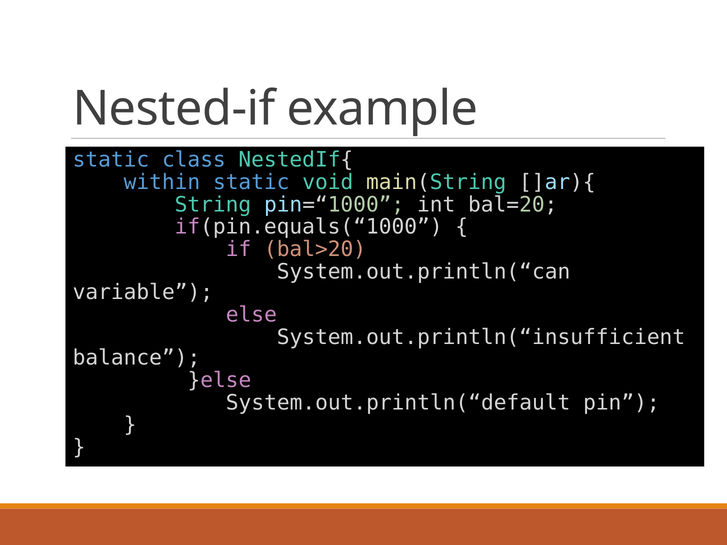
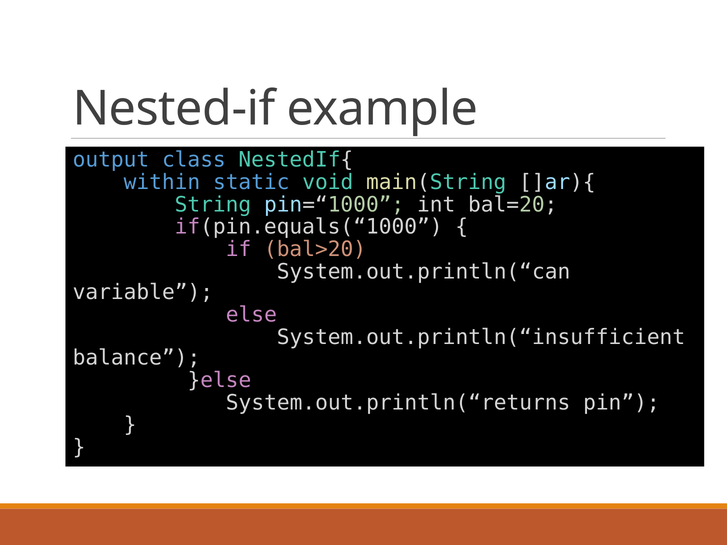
static at (111, 160): static -> output
System.out.println(“default: System.out.println(“default -> System.out.println(“returns
